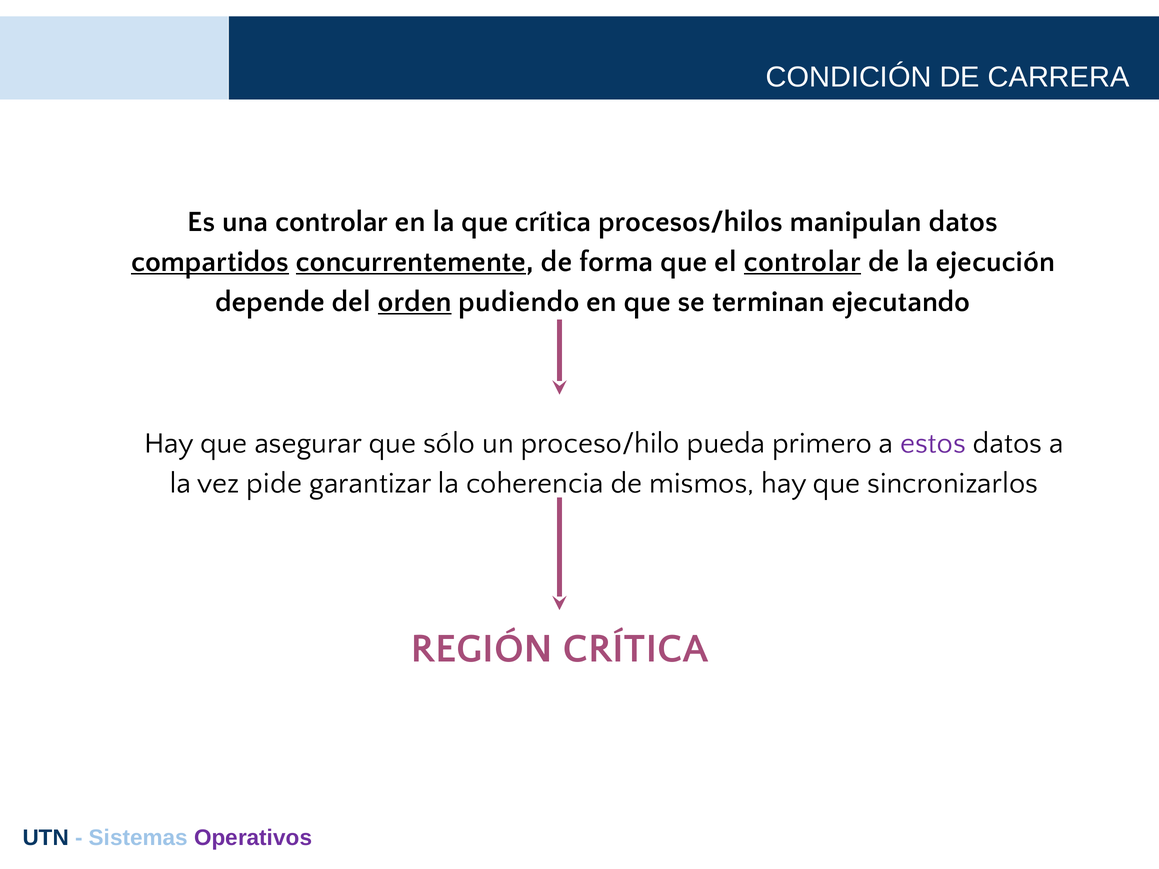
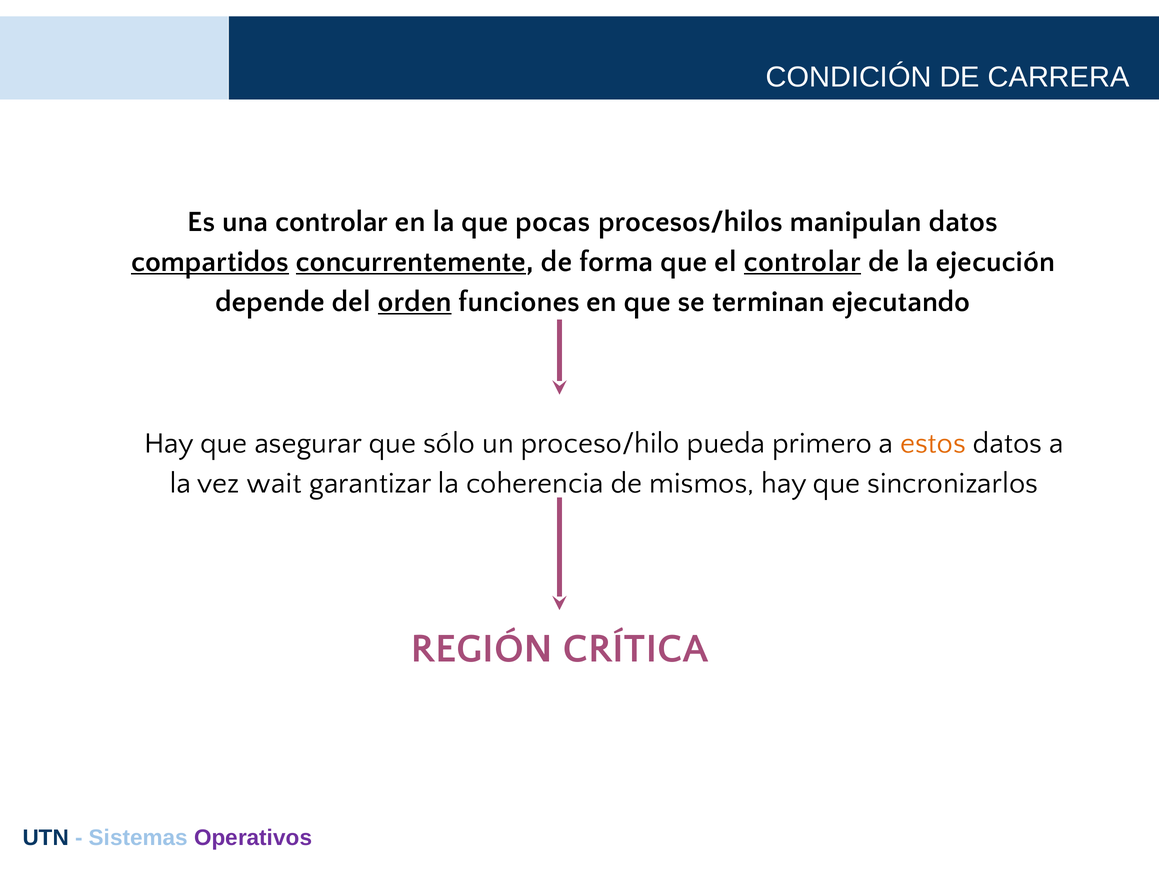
que crítica: crítica -> pocas
pudiendo: pudiendo -> funciones
estos colour: purple -> orange
pide: pide -> wait
